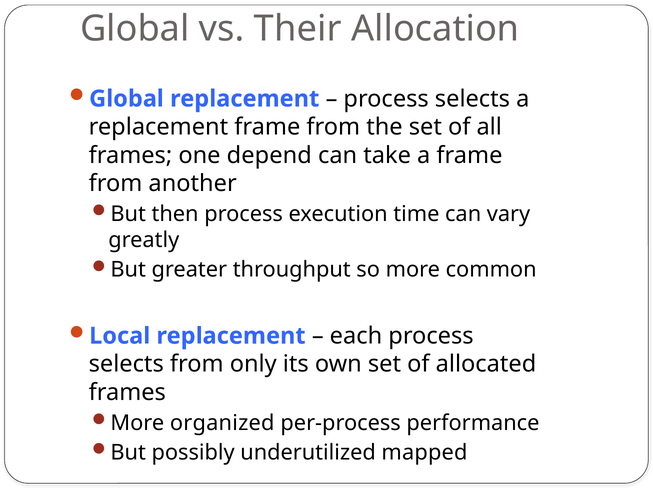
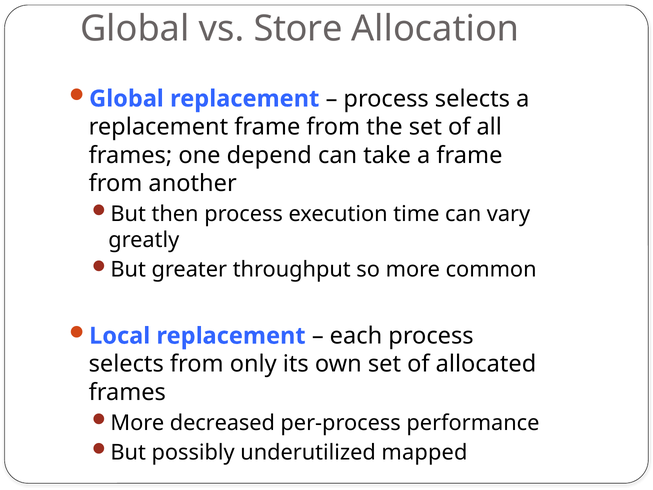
Their: Their -> Store
organized: organized -> decreased
